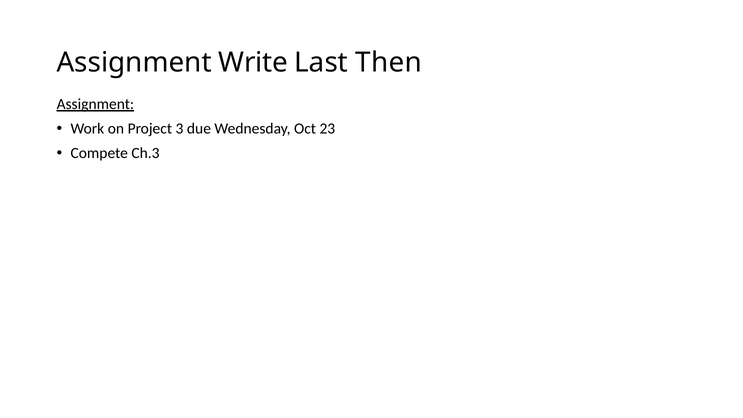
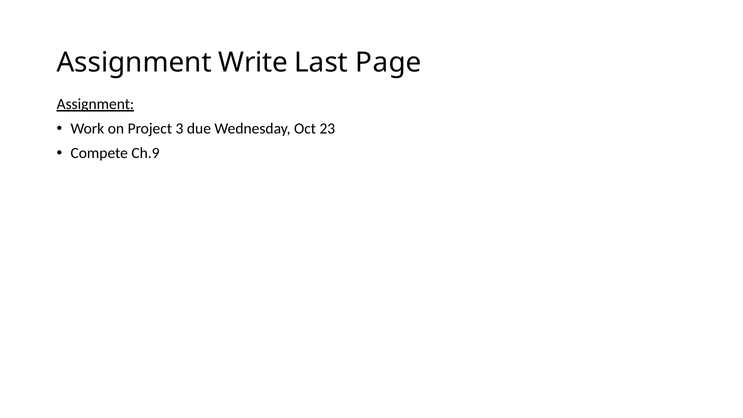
Then: Then -> Page
Ch.3: Ch.3 -> Ch.9
